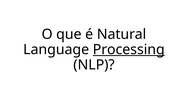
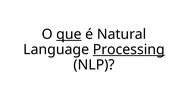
que underline: none -> present
